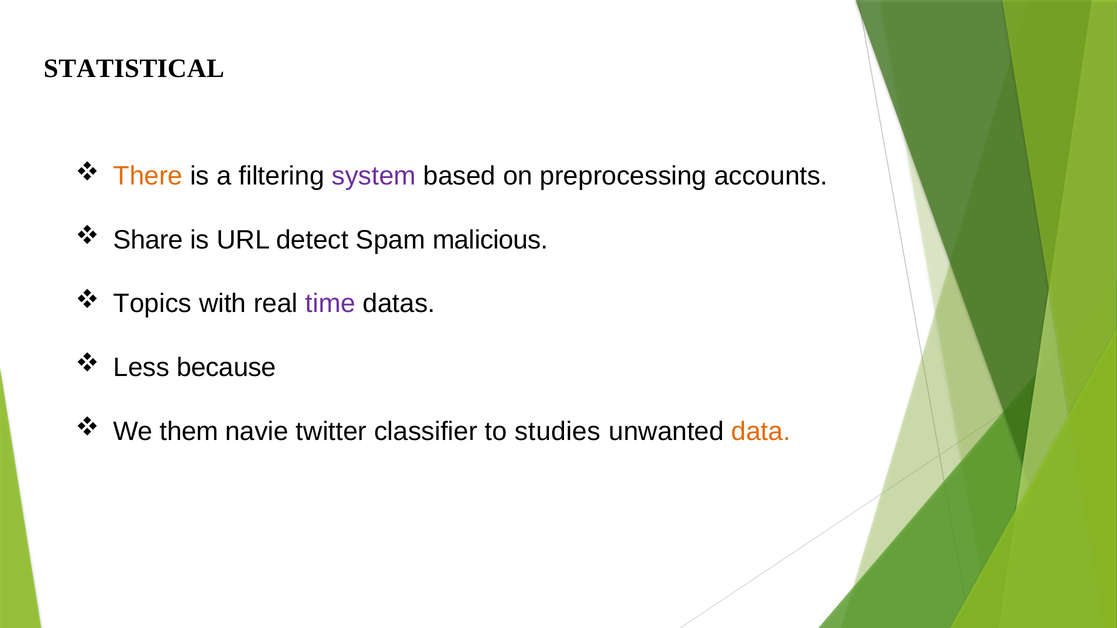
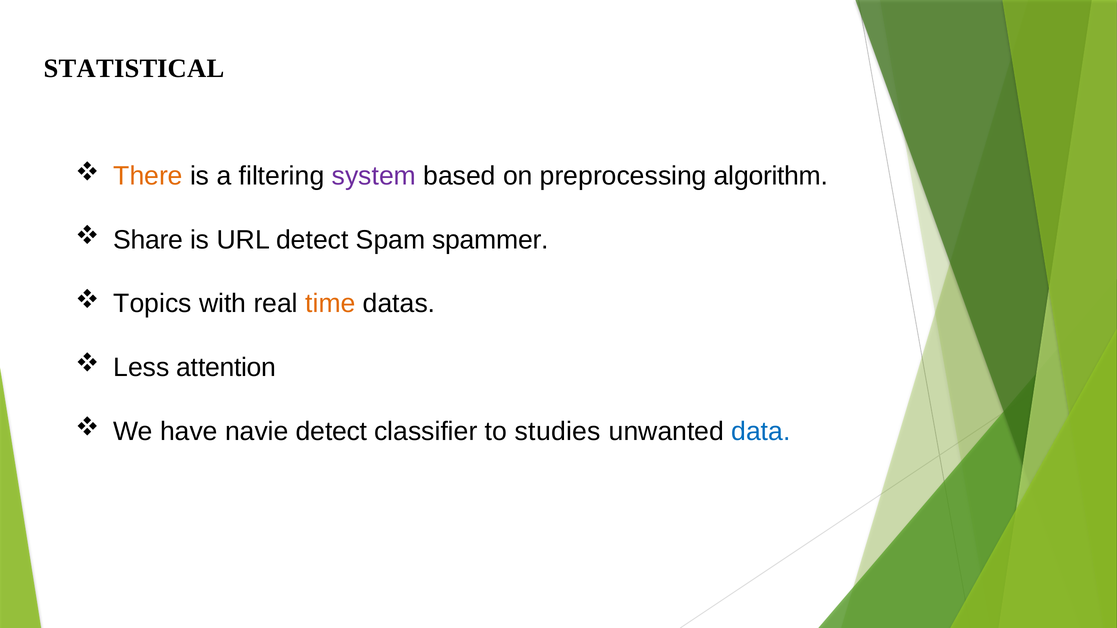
accounts: accounts -> algorithm
malicious: malicious -> spammer
time colour: purple -> orange
because: because -> attention
them: them -> have
navie twitter: twitter -> detect
data colour: orange -> blue
